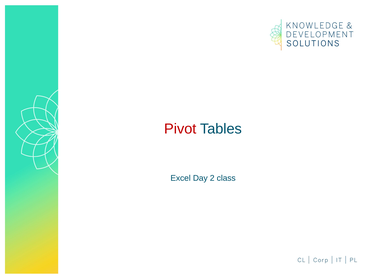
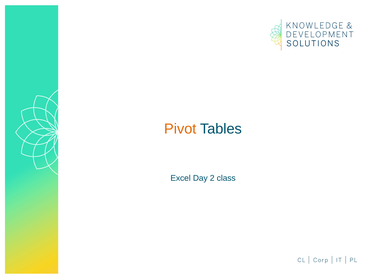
Pivot colour: red -> orange
